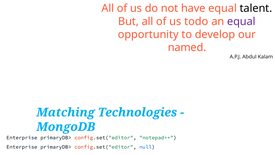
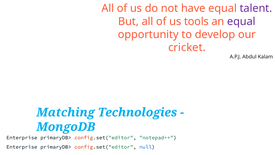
talent colour: black -> purple
todo: todo -> tools
named: named -> cricket
